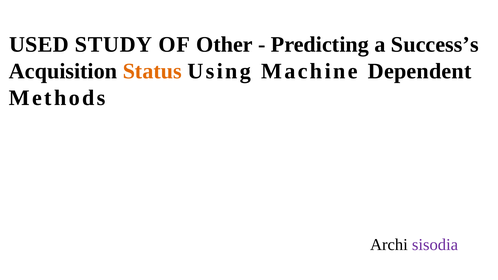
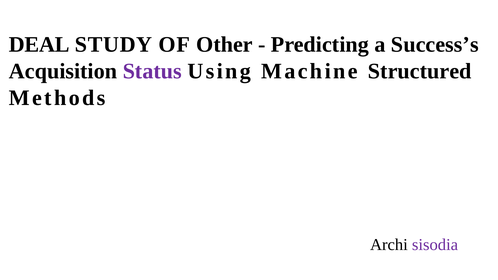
USED: USED -> DEAL
Status colour: orange -> purple
Dependent: Dependent -> Structured
